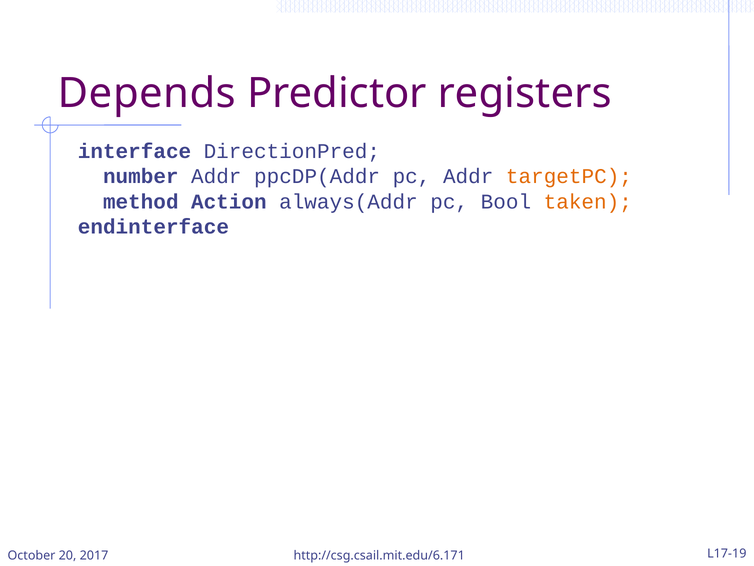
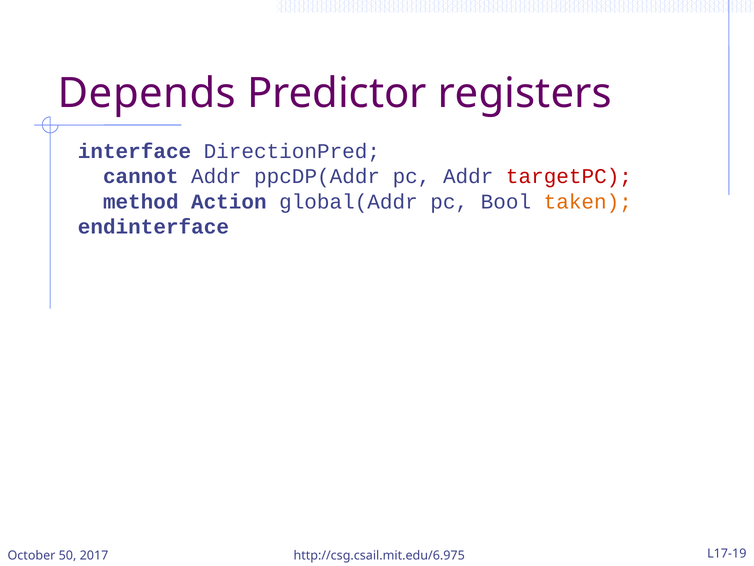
number: number -> cannot
targetPC colour: orange -> red
always(Addr: always(Addr -> global(Addr
20: 20 -> 50
http://csg.csail.mit.edu/6.171: http://csg.csail.mit.edu/6.171 -> http://csg.csail.mit.edu/6.975
